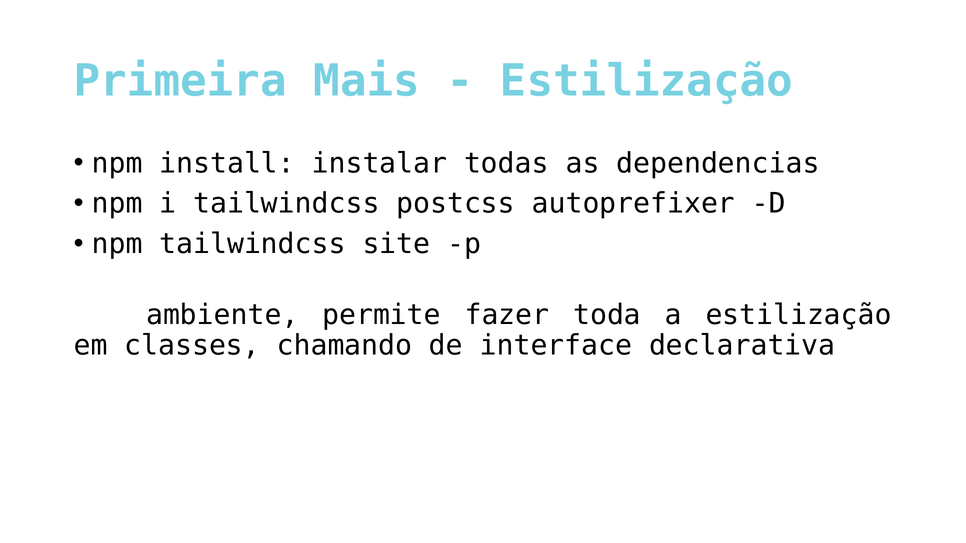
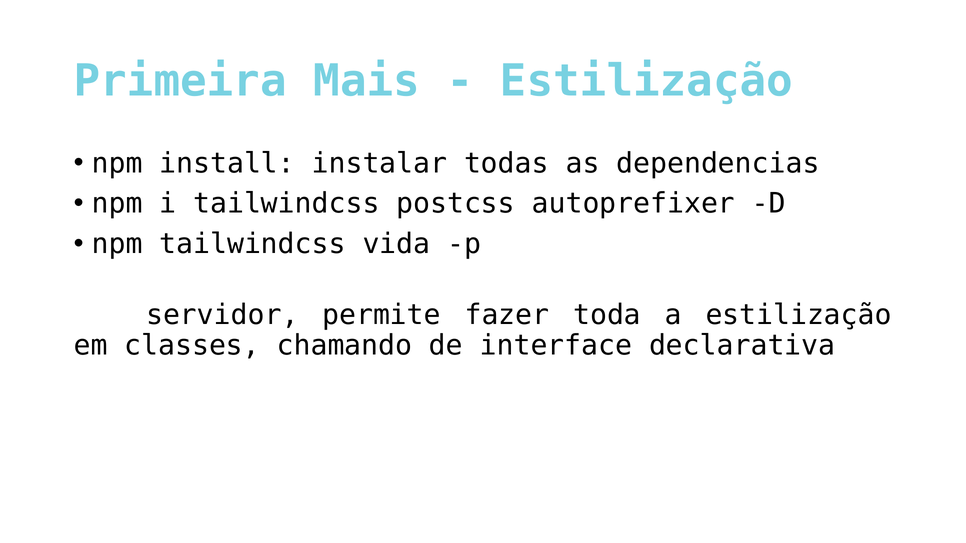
site: site -> vida
ambiente: ambiente -> servidor
